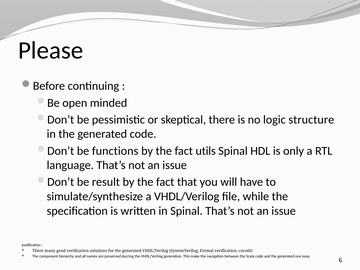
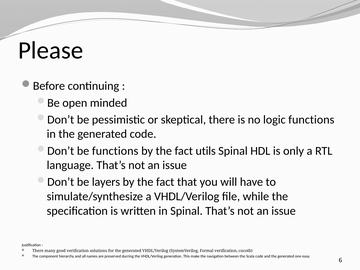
logic structure: structure -> functions
result: result -> layers
